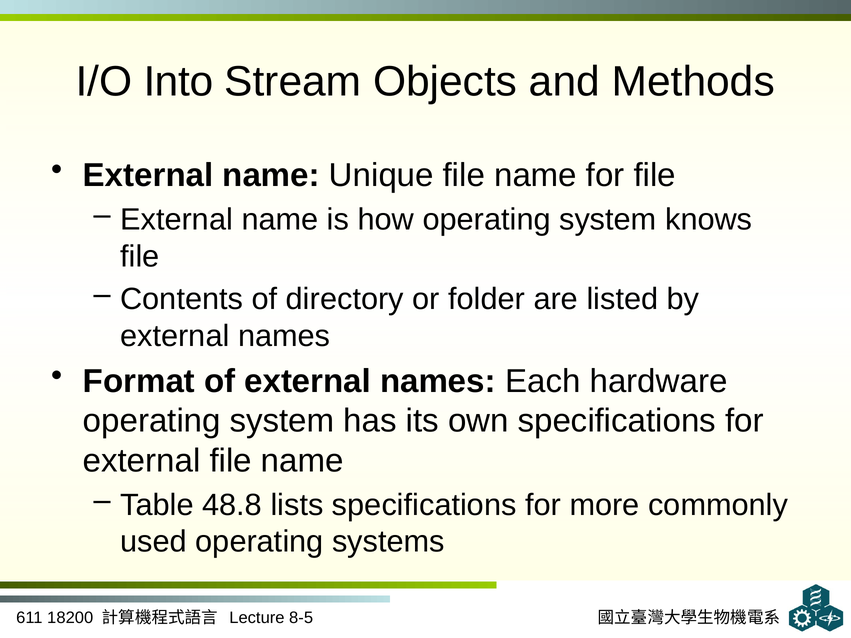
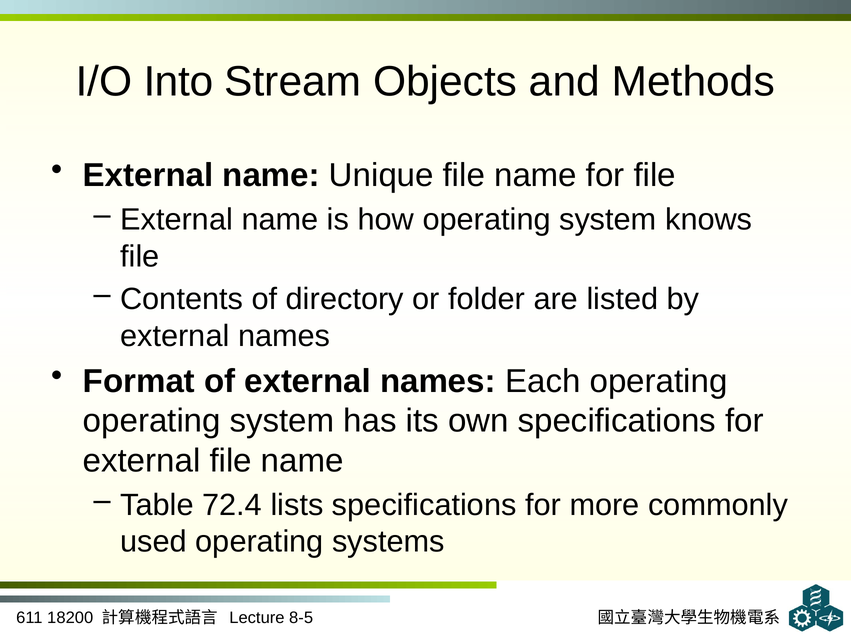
Each hardware: hardware -> operating
48.8: 48.8 -> 72.4
